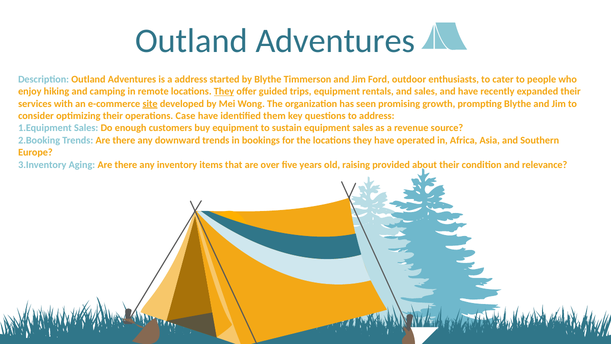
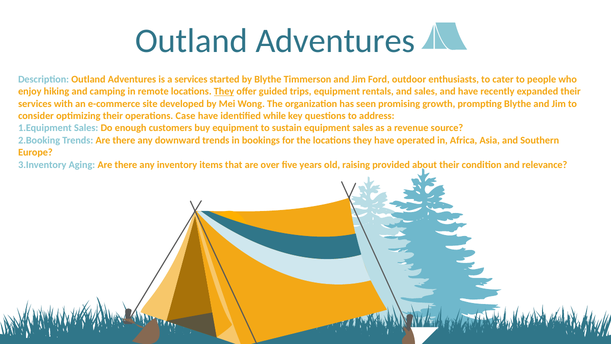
a address: address -> services
site underline: present -> none
them: them -> while
